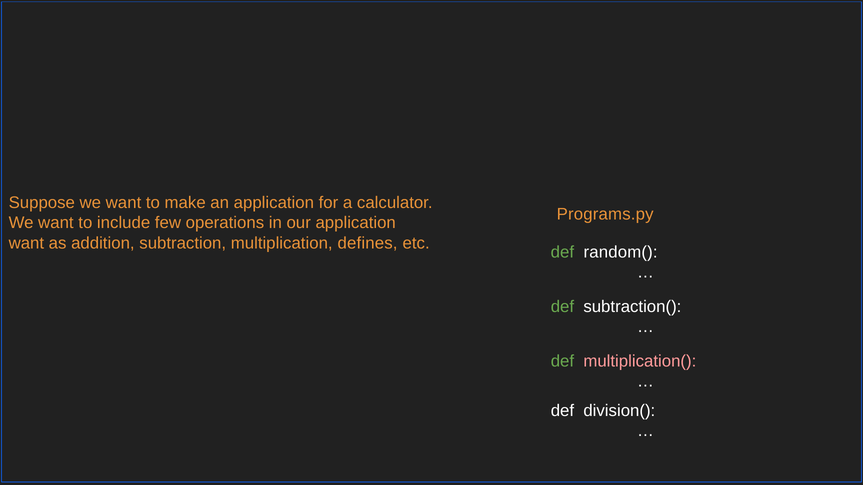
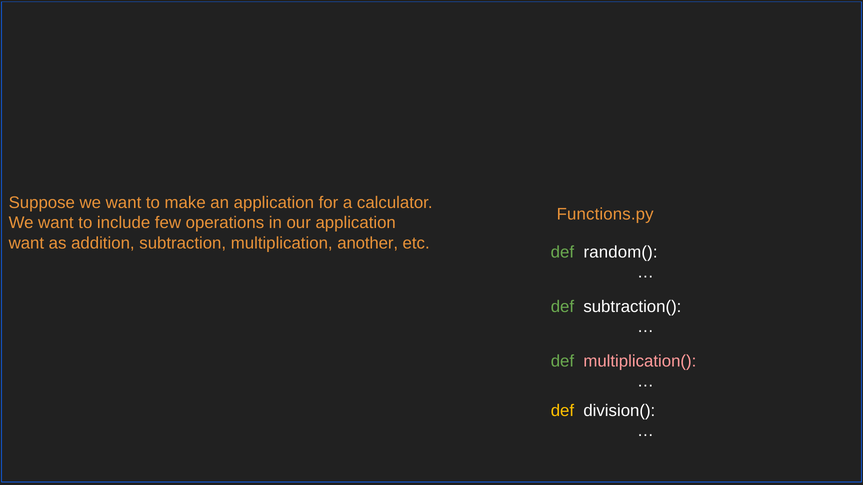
Programs.py: Programs.py -> Functions.py
defines: defines -> another
def at (562, 411) colour: white -> yellow
